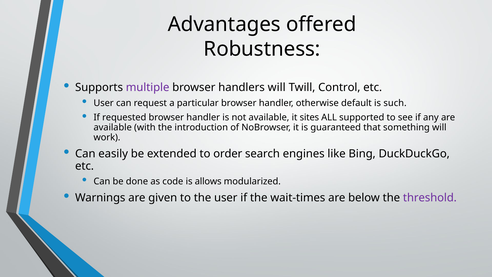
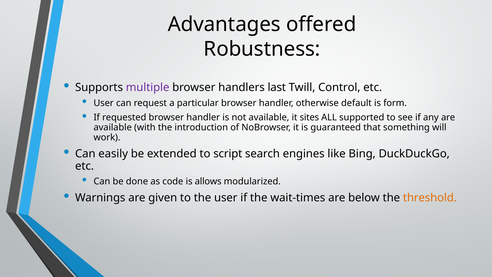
handlers will: will -> last
such: such -> form
order: order -> script
threshold colour: purple -> orange
